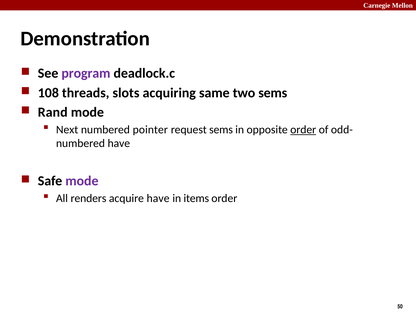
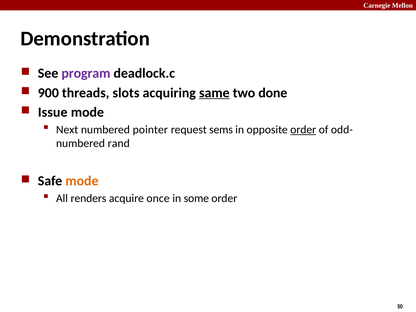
108: 108 -> 900
same underline: none -> present
two sems: sems -> done
Rand: Rand -> Issue
numbered have: have -> rand
mode at (82, 181) colour: purple -> orange
acquire have: have -> once
items: items -> some
